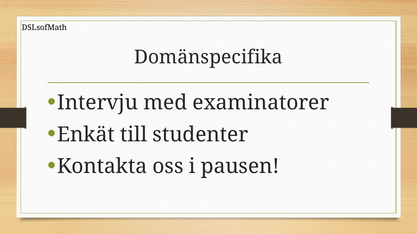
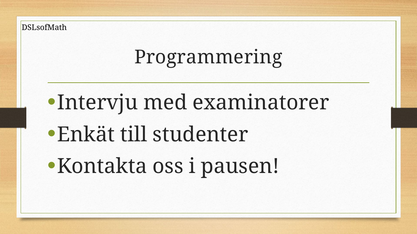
Domänspecifika: Domänspecifika -> Programmering
